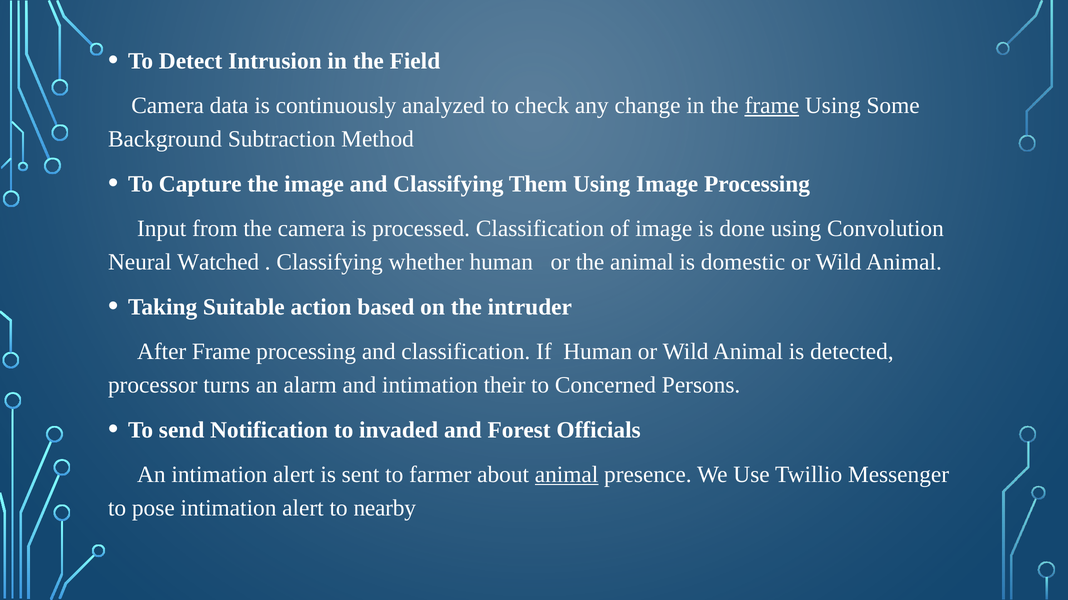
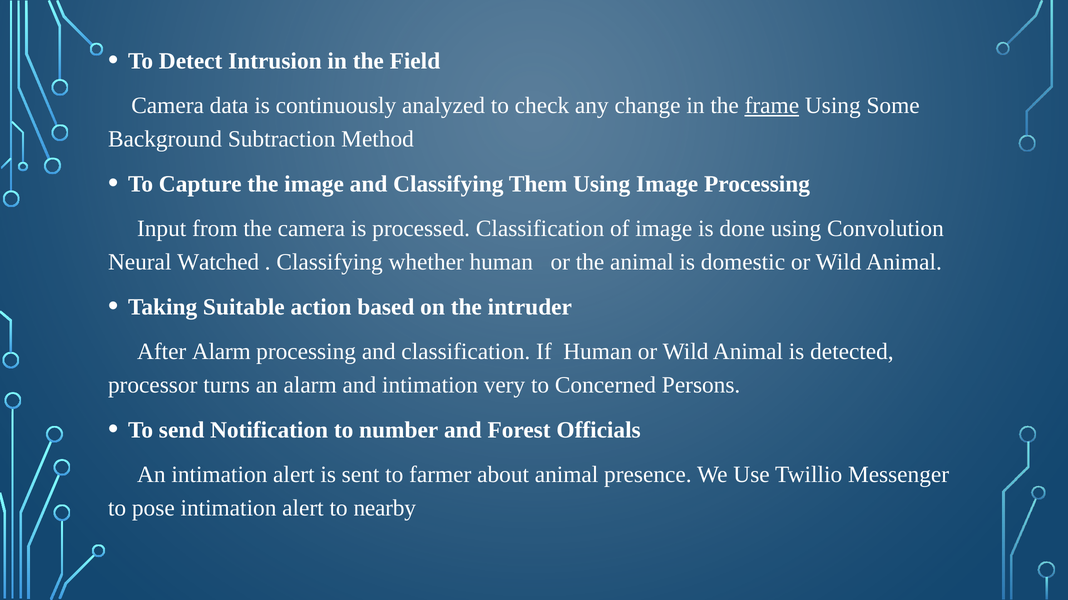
After Frame: Frame -> Alarm
their: their -> very
invaded: invaded -> number
animal at (567, 475) underline: present -> none
